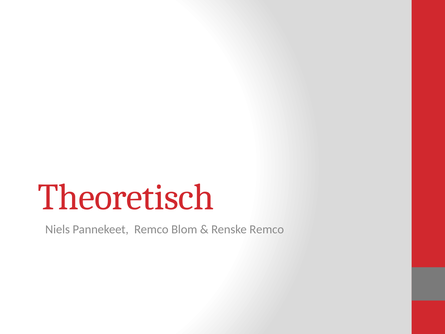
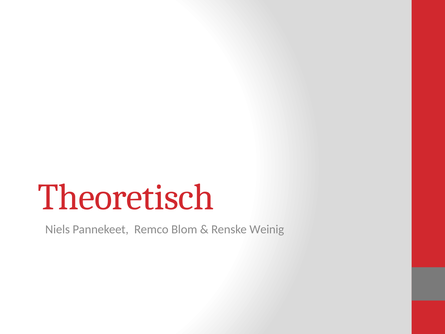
Renske Remco: Remco -> Weinig
